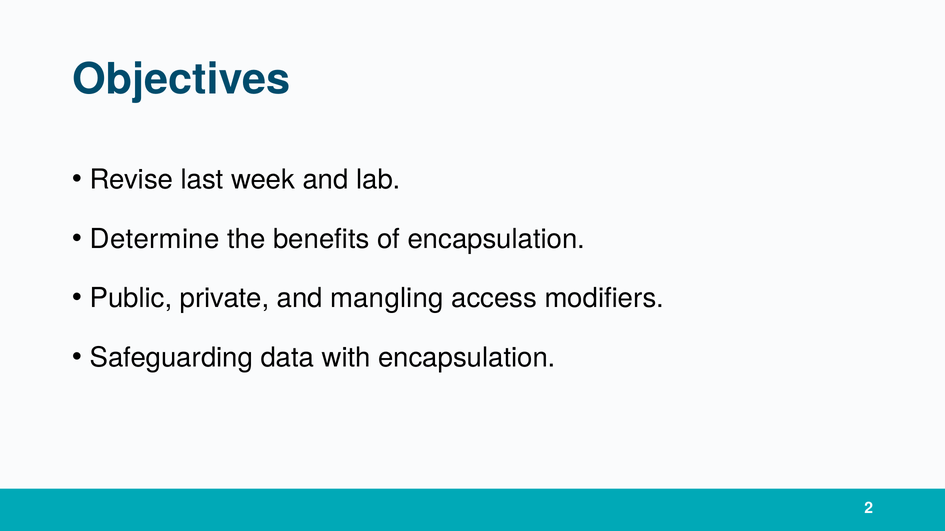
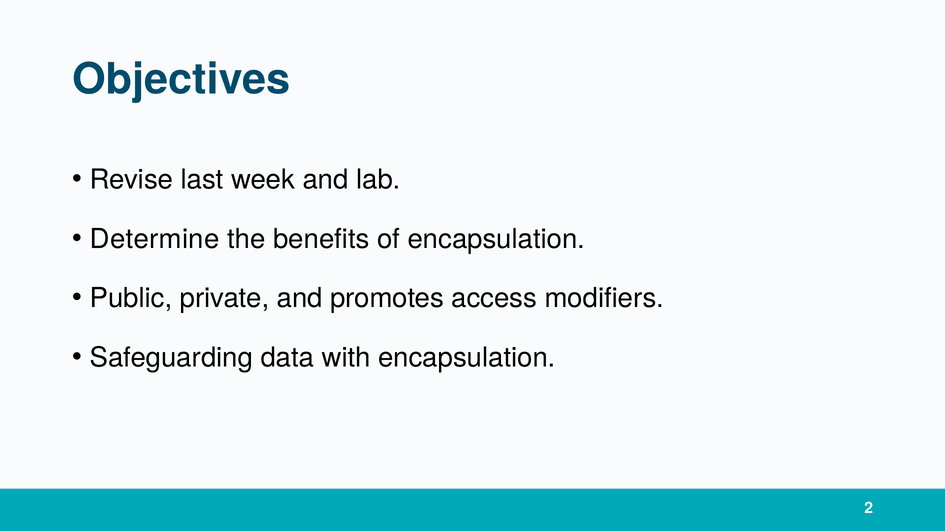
mangling: mangling -> promotes
